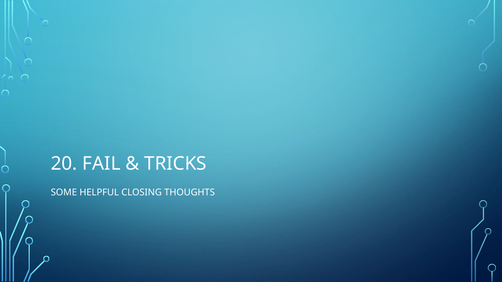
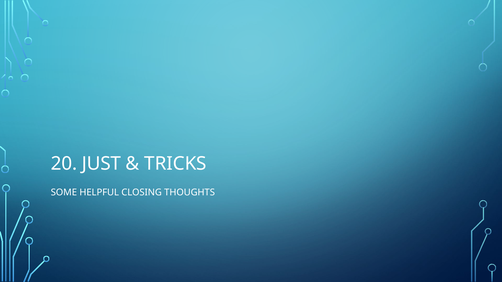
FAIL: FAIL -> JUST
